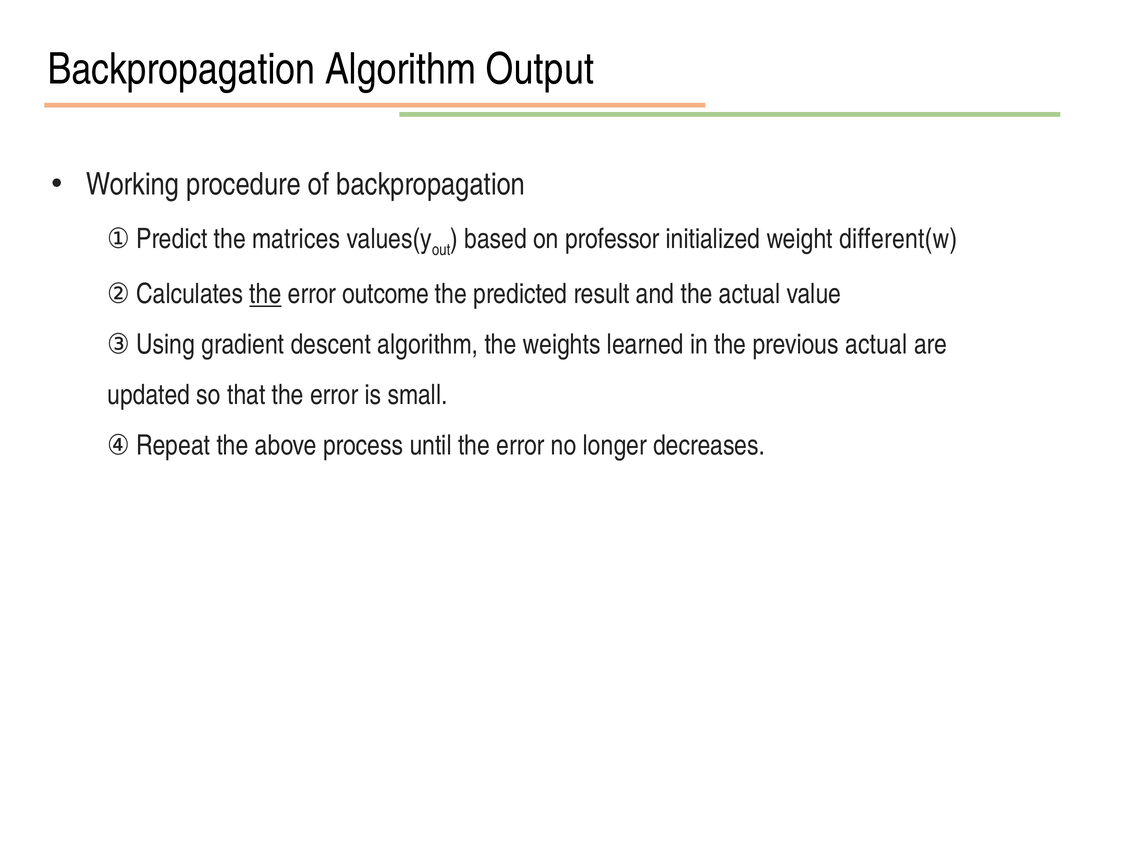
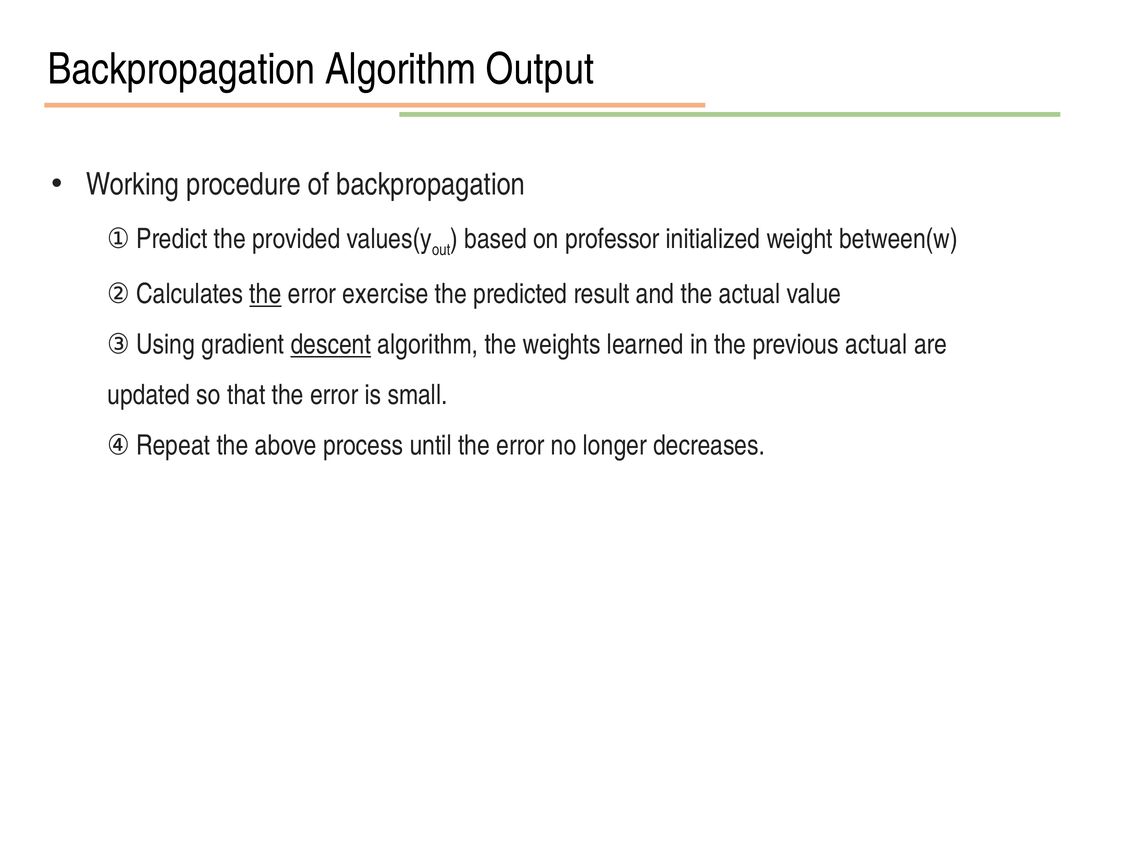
matrices: matrices -> provided
different(w: different(w -> between(w
outcome: outcome -> exercise
descent underline: none -> present
